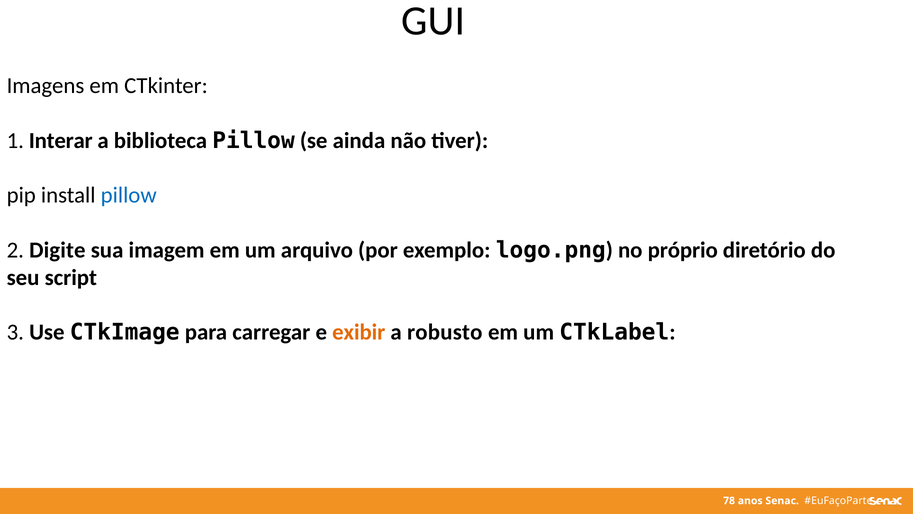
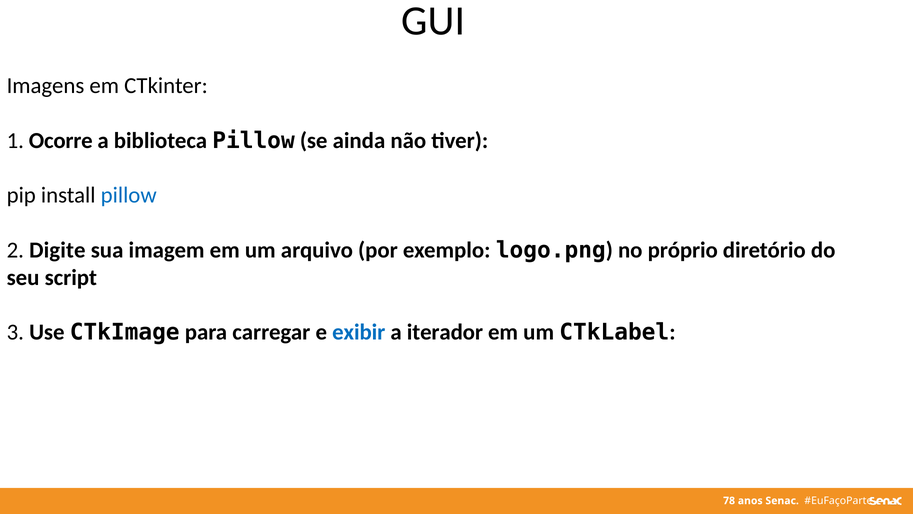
Interar: Interar -> Ocorre
exibir colour: orange -> blue
robusto: robusto -> iterador
